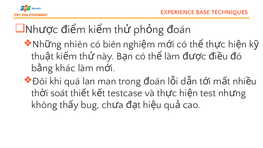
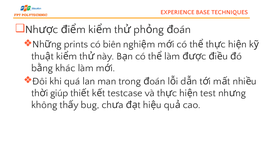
nhiên: nhiên -> prints
soát: soát -> giúp
